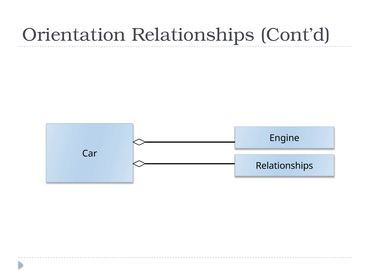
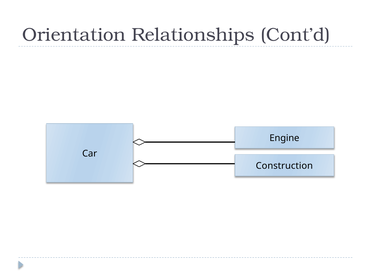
Relationships at (284, 166): Relationships -> Construction
